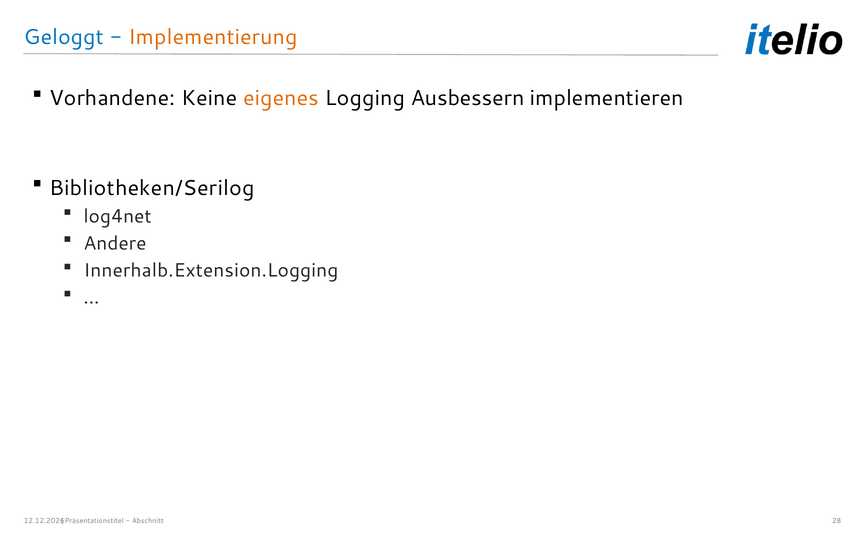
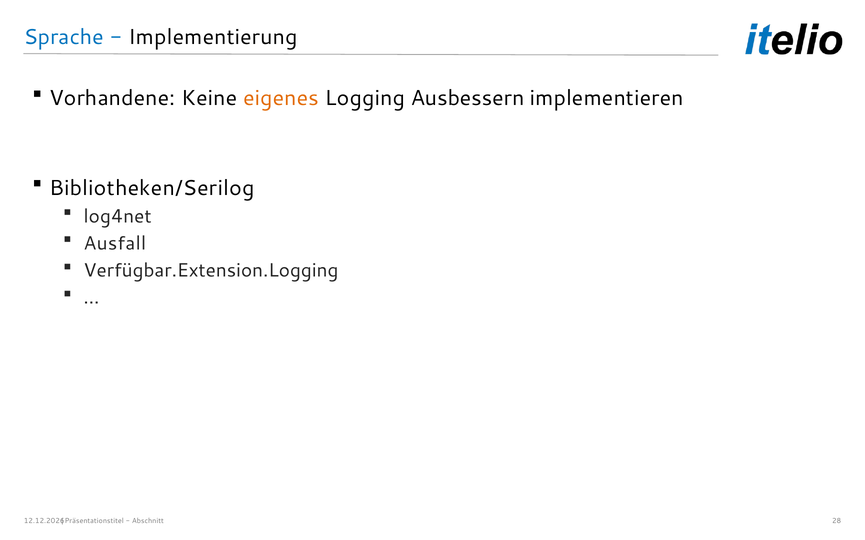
Geloggt: Geloggt -> Sprache
Implementierung colour: orange -> black
Andere: Andere -> Ausfall
Innerhalb.Extension.Logging: Innerhalb.Extension.Logging -> Verfügbar.Extension.Logging
